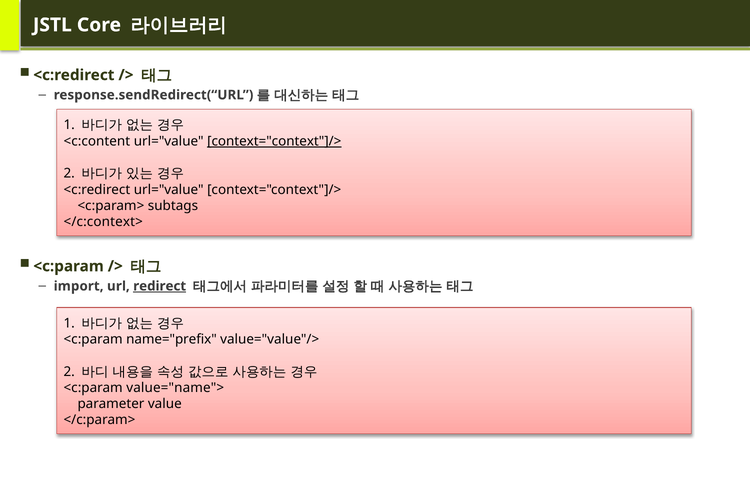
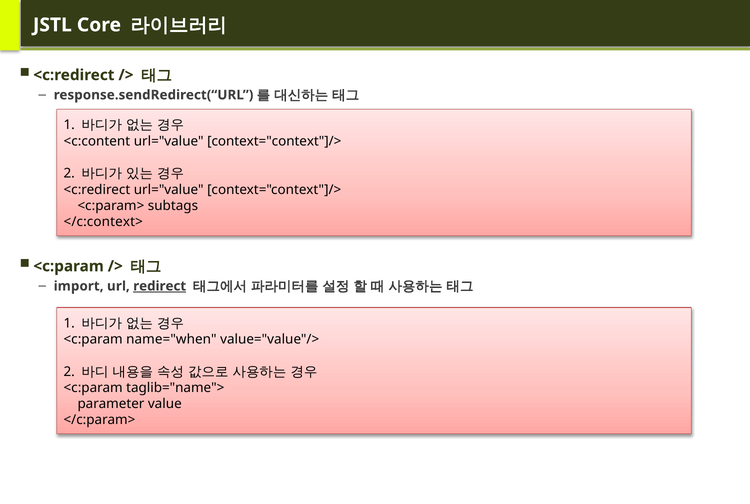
context="context"]/> at (274, 141) underline: present -> none
name="prefix: name="prefix -> name="when
value="name">: value="name"> -> taglib="name">
